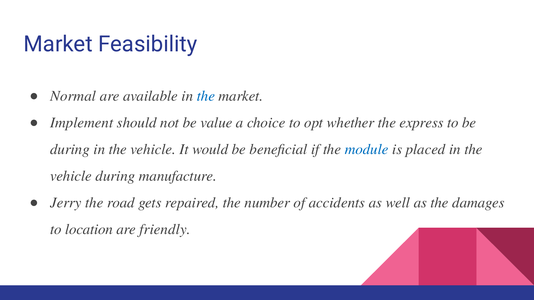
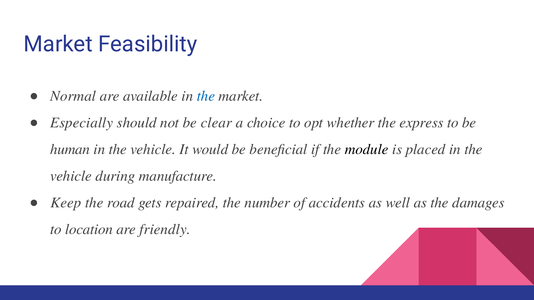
Implement: Implement -> Especially
value: value -> clear
during at (70, 149): during -> human
module colour: blue -> black
Jerry: Jerry -> Keep
